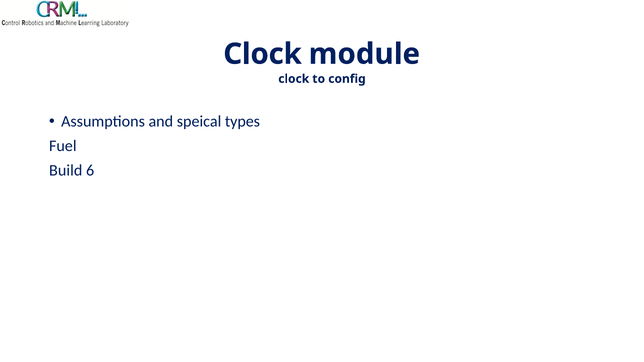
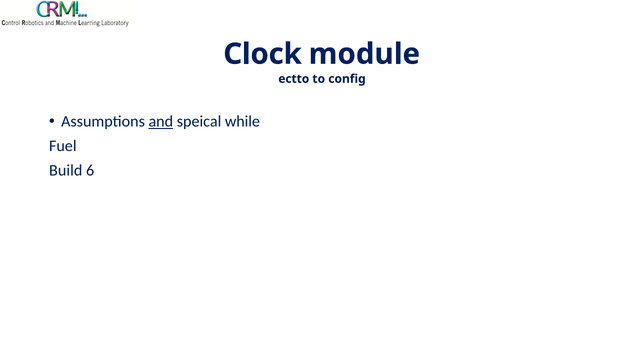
clock at (294, 79): clock -> ectto
and underline: none -> present
types: types -> while
